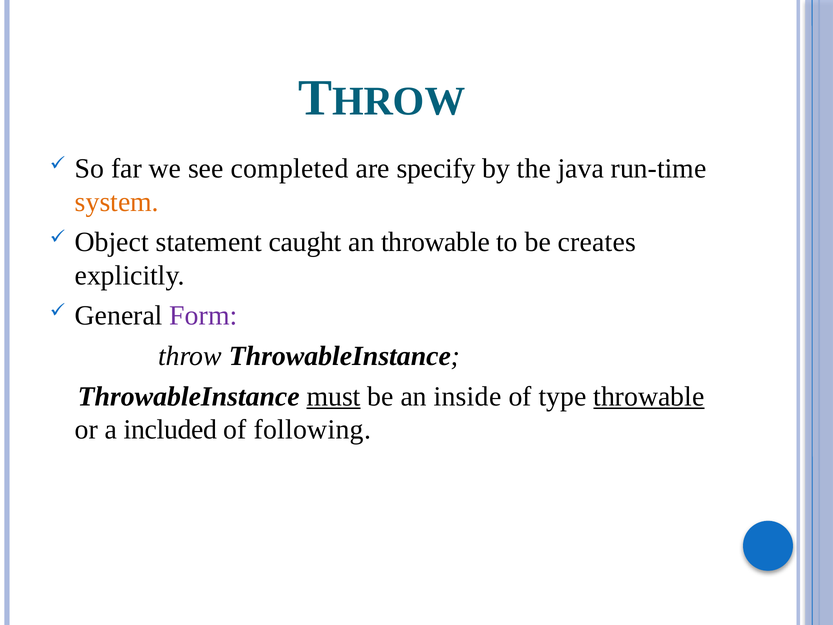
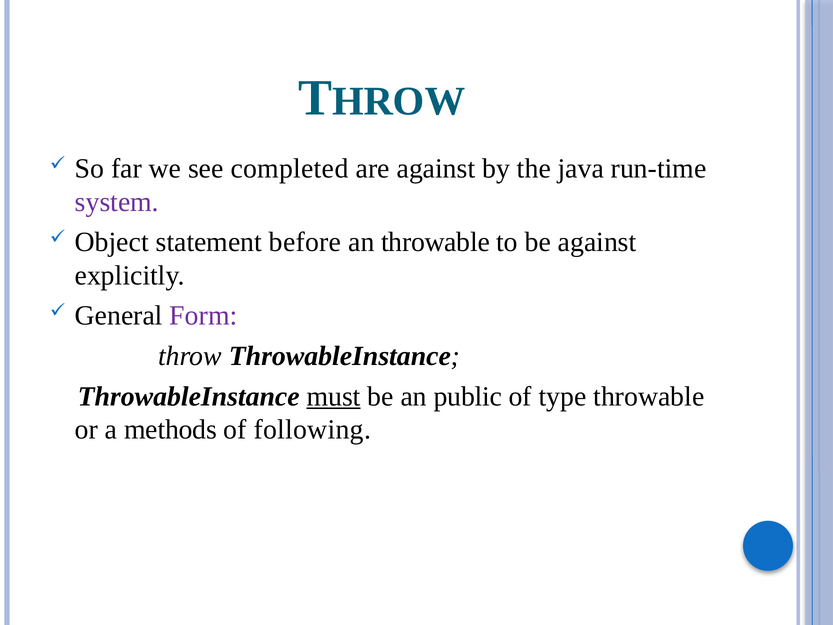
are specify: specify -> against
system colour: orange -> purple
caught: caught -> before
be creates: creates -> against
inside: inside -> public
throwable at (649, 396) underline: present -> none
included: included -> methods
